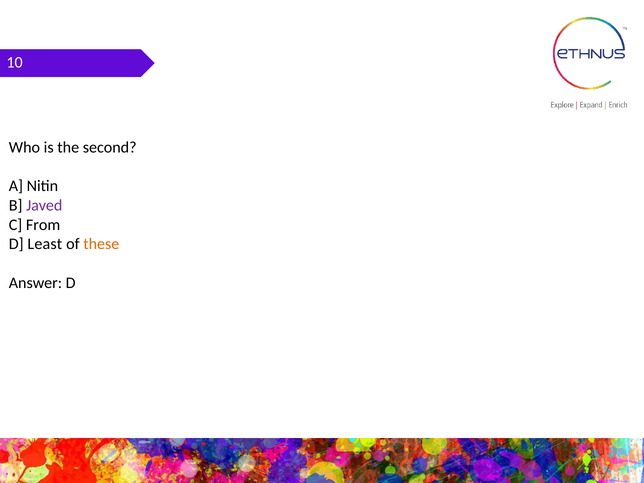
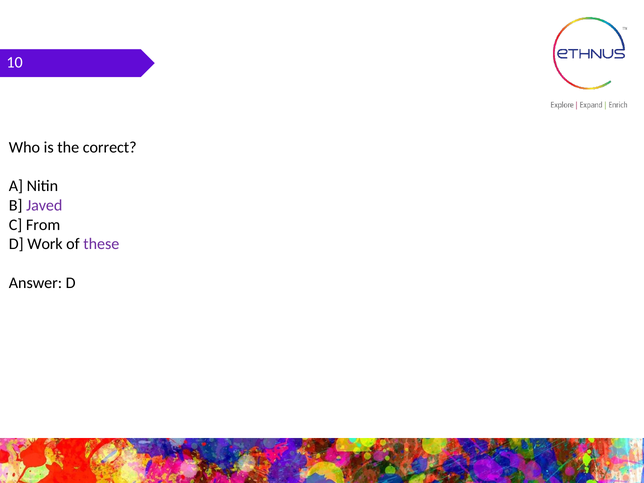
second: second -> correct
Least: Least -> Work
these colour: orange -> purple
